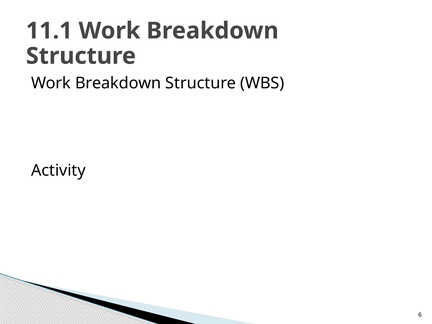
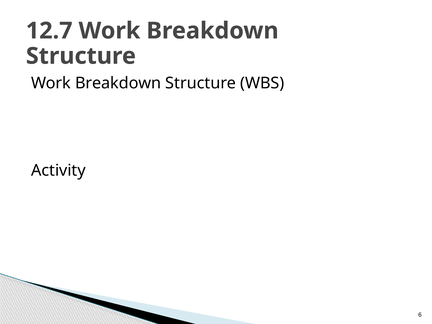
11.1: 11.1 -> 12.7
